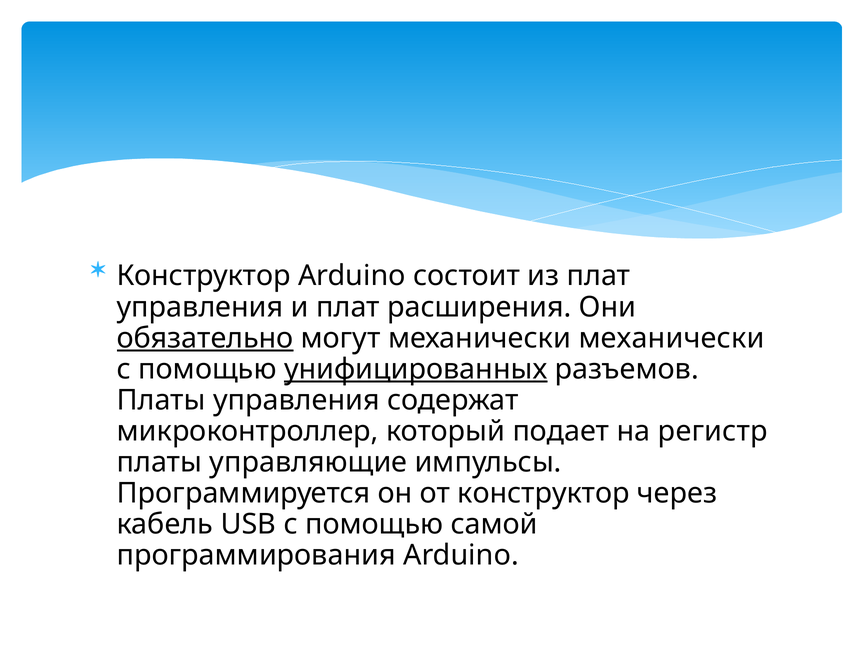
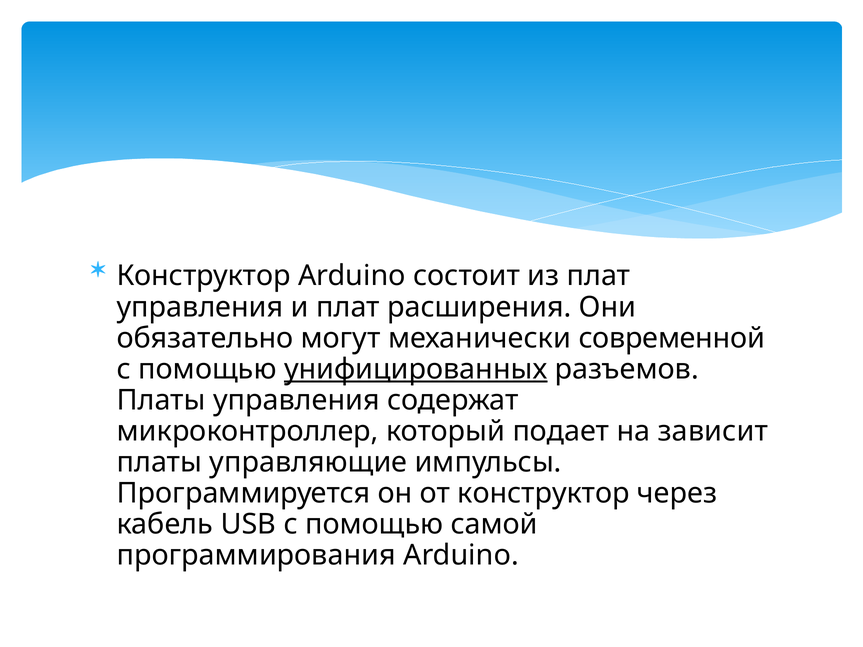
обязательно underline: present -> none
механически механически: механически -> современной
регистр: регистр -> зависит
